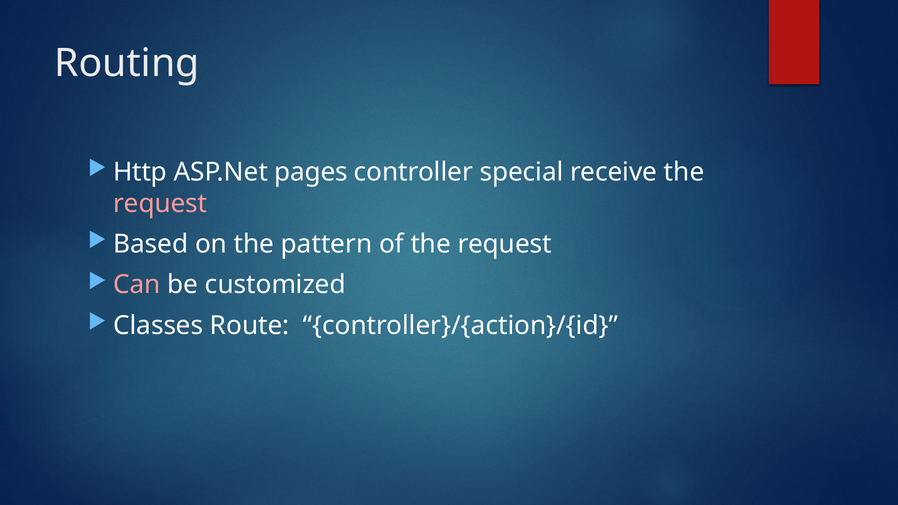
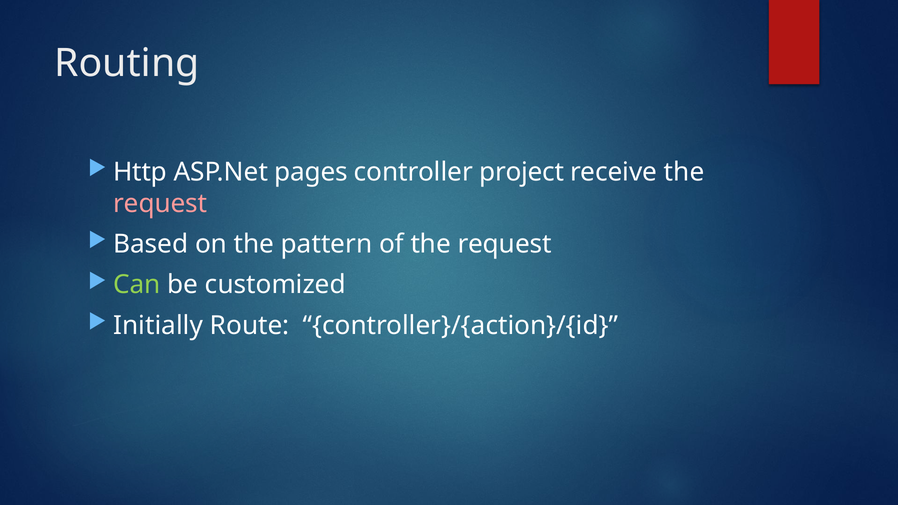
special: special -> project
Can colour: pink -> light green
Classes: Classes -> Initially
